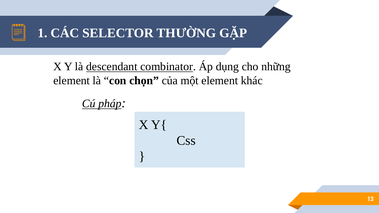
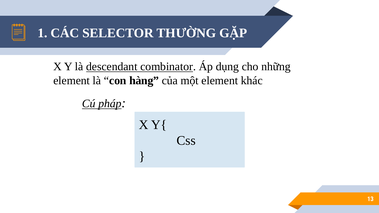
chọn: chọn -> hàng
